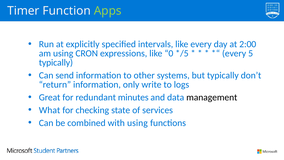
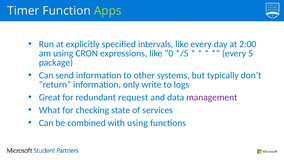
typically at (56, 63): typically -> package
minutes: minutes -> request
management colour: black -> purple
